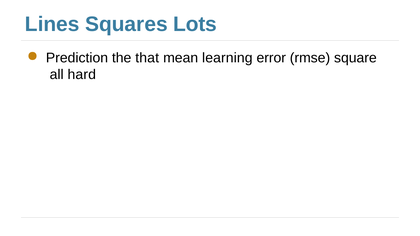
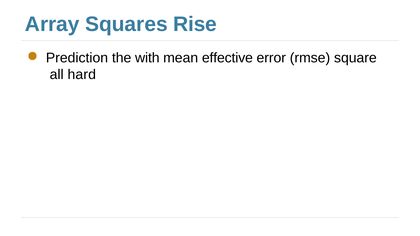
Lines: Lines -> Array
Lots: Lots -> Rise
that: that -> with
learning: learning -> effective
